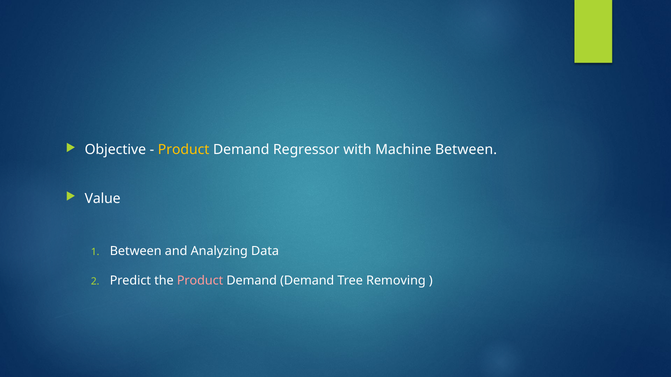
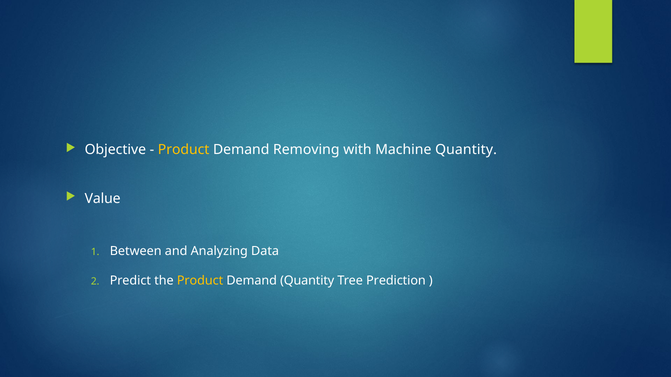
Regressor: Regressor -> Removing
Machine Between: Between -> Quantity
Product at (200, 281) colour: pink -> yellow
Demand Demand: Demand -> Quantity
Removing: Removing -> Prediction
